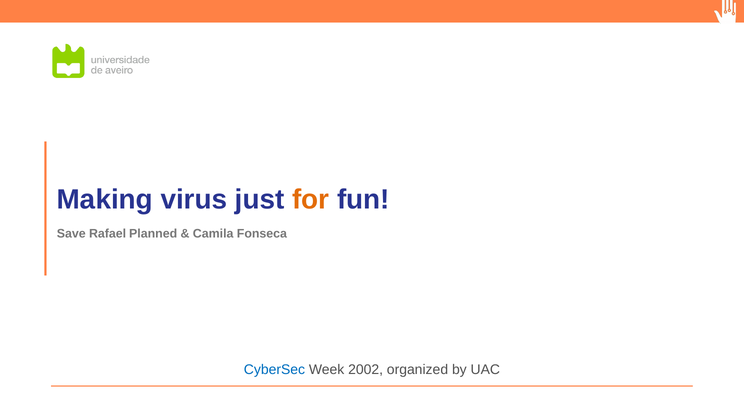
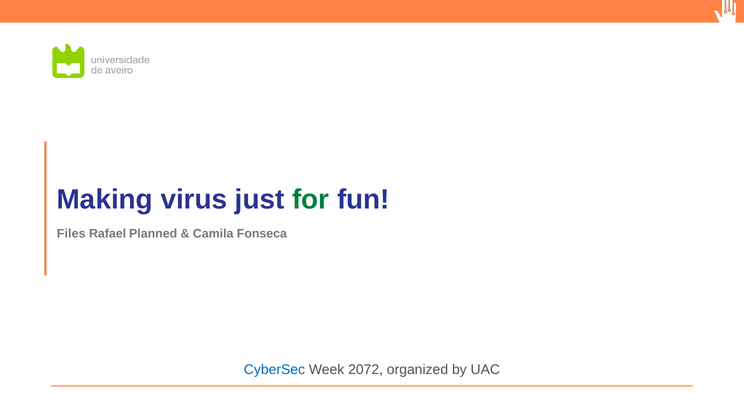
for colour: orange -> green
Save: Save -> Files
2002: 2002 -> 2072
